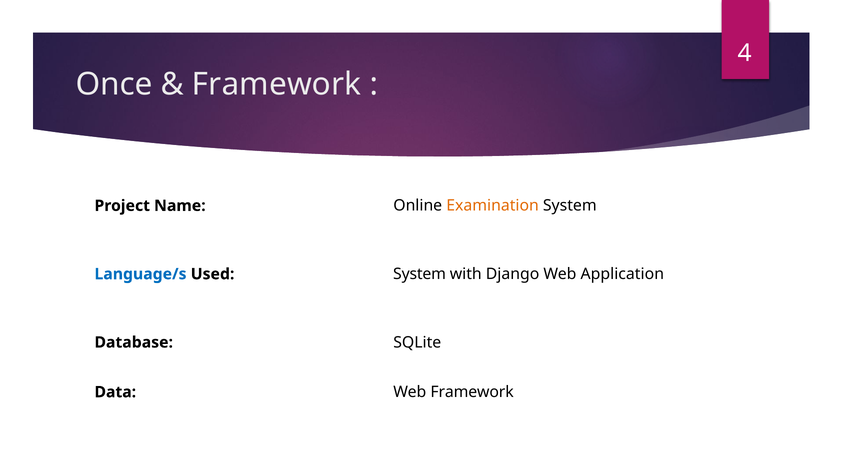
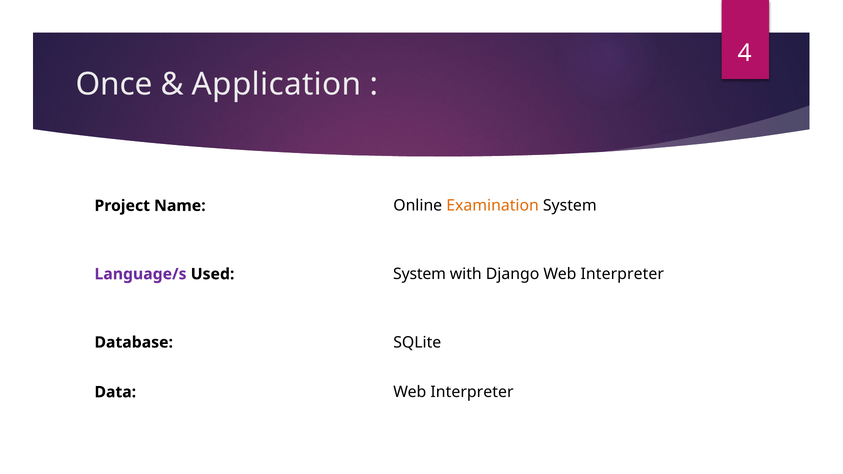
Framework at (277, 85): Framework -> Application
Language/s colour: blue -> purple
Django Web Application: Application -> Interpreter
Framework at (472, 392): Framework -> Interpreter
